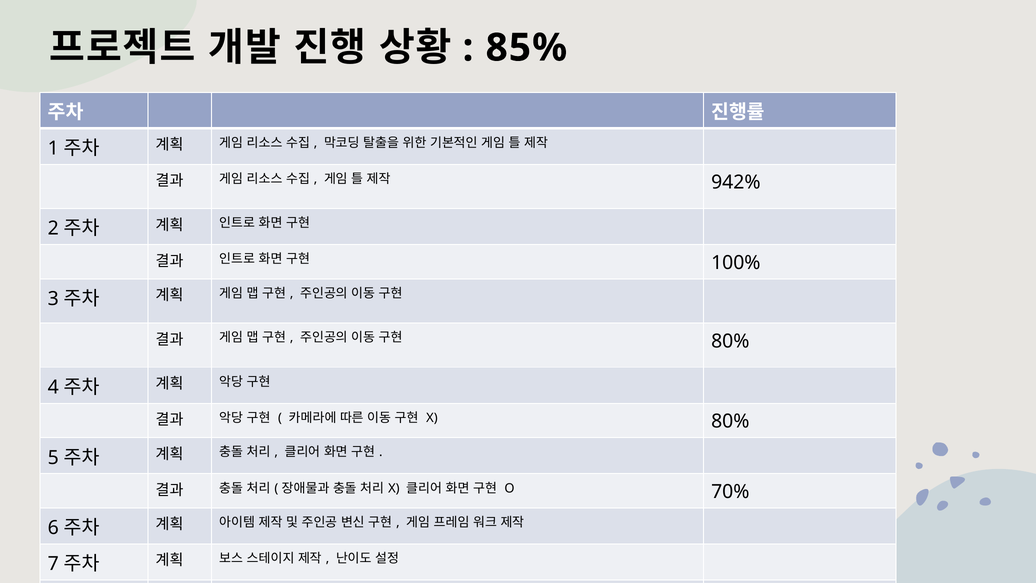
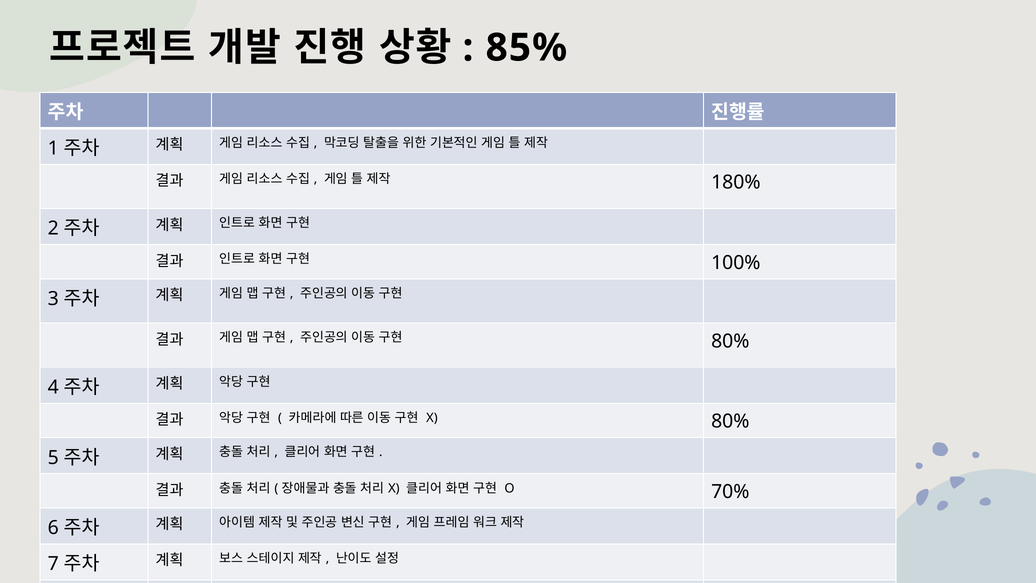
942%: 942% -> 180%
